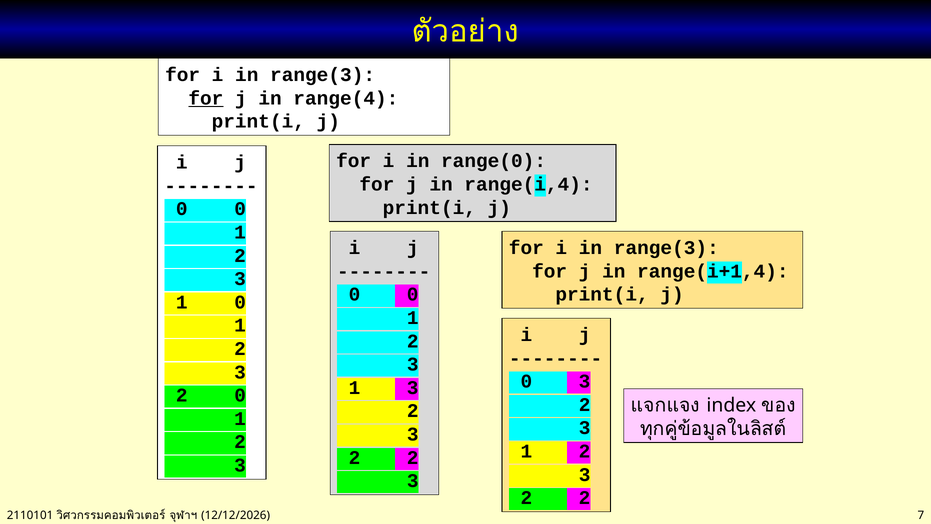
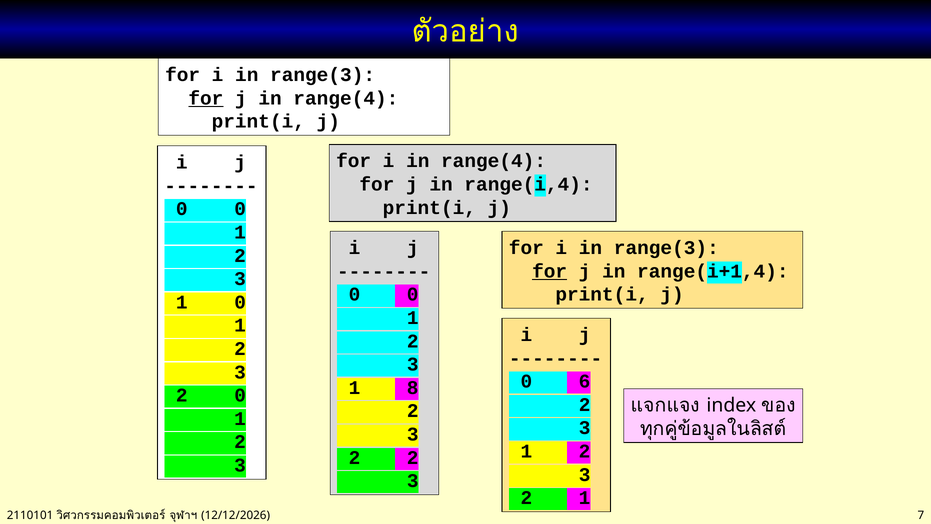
i in range(0: range(0 -> range(4
for at (550, 271) underline: none -> present
0 3: 3 -> 6
1 3: 3 -> 8
2 at (585, 498): 2 -> 1
